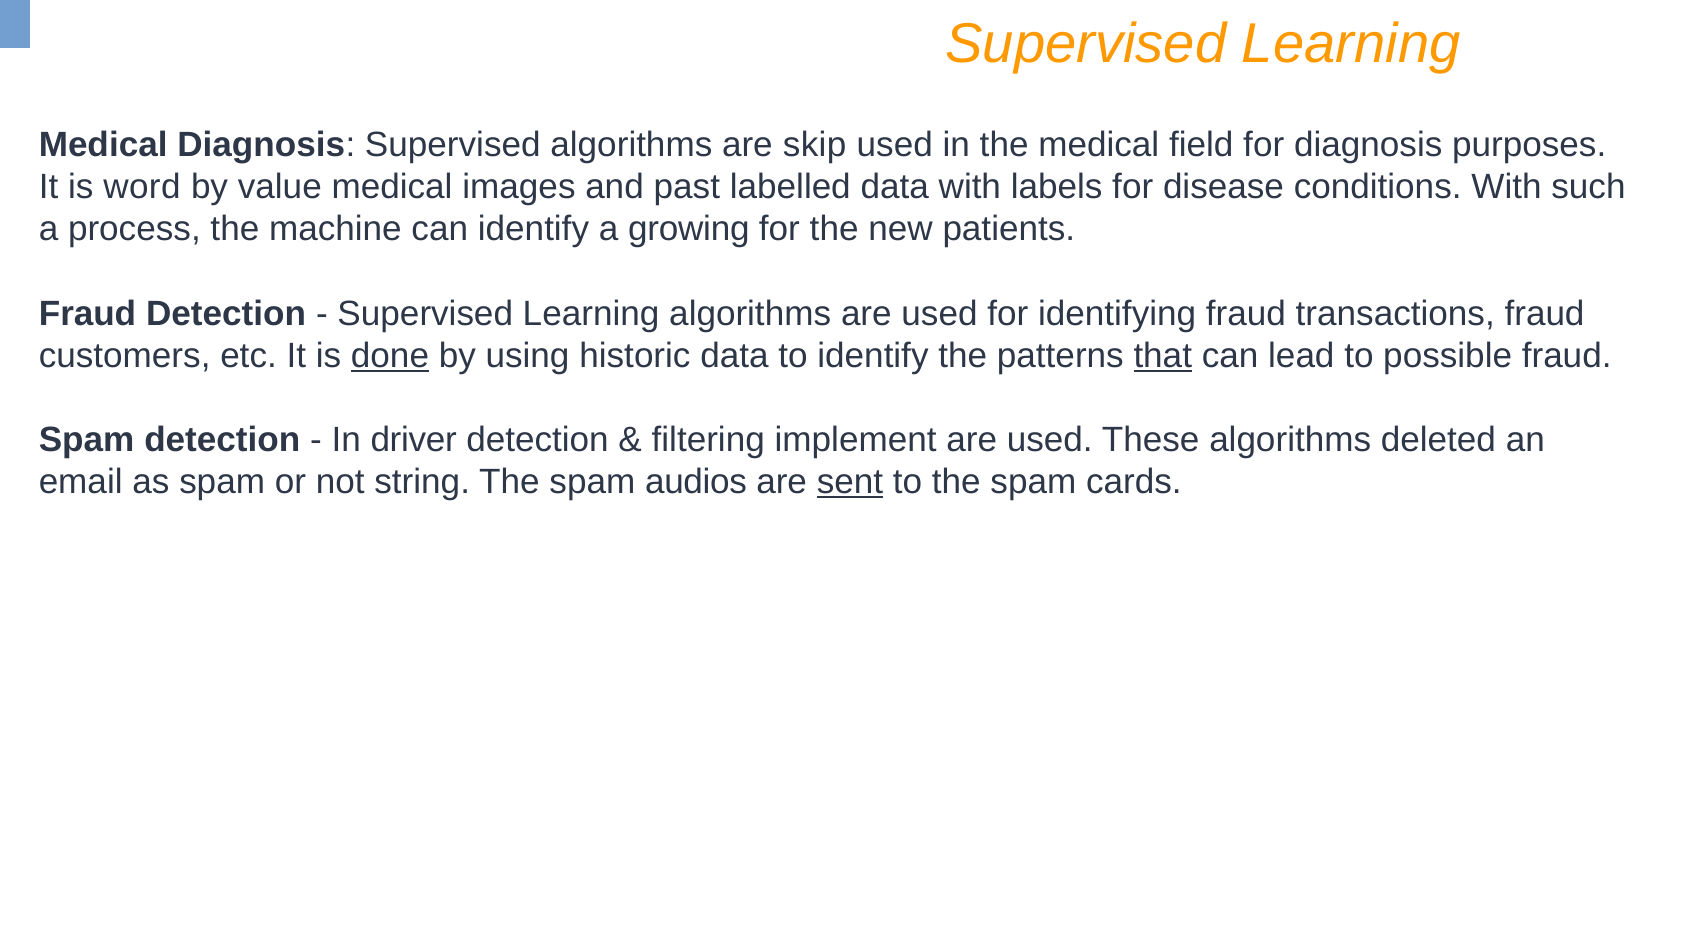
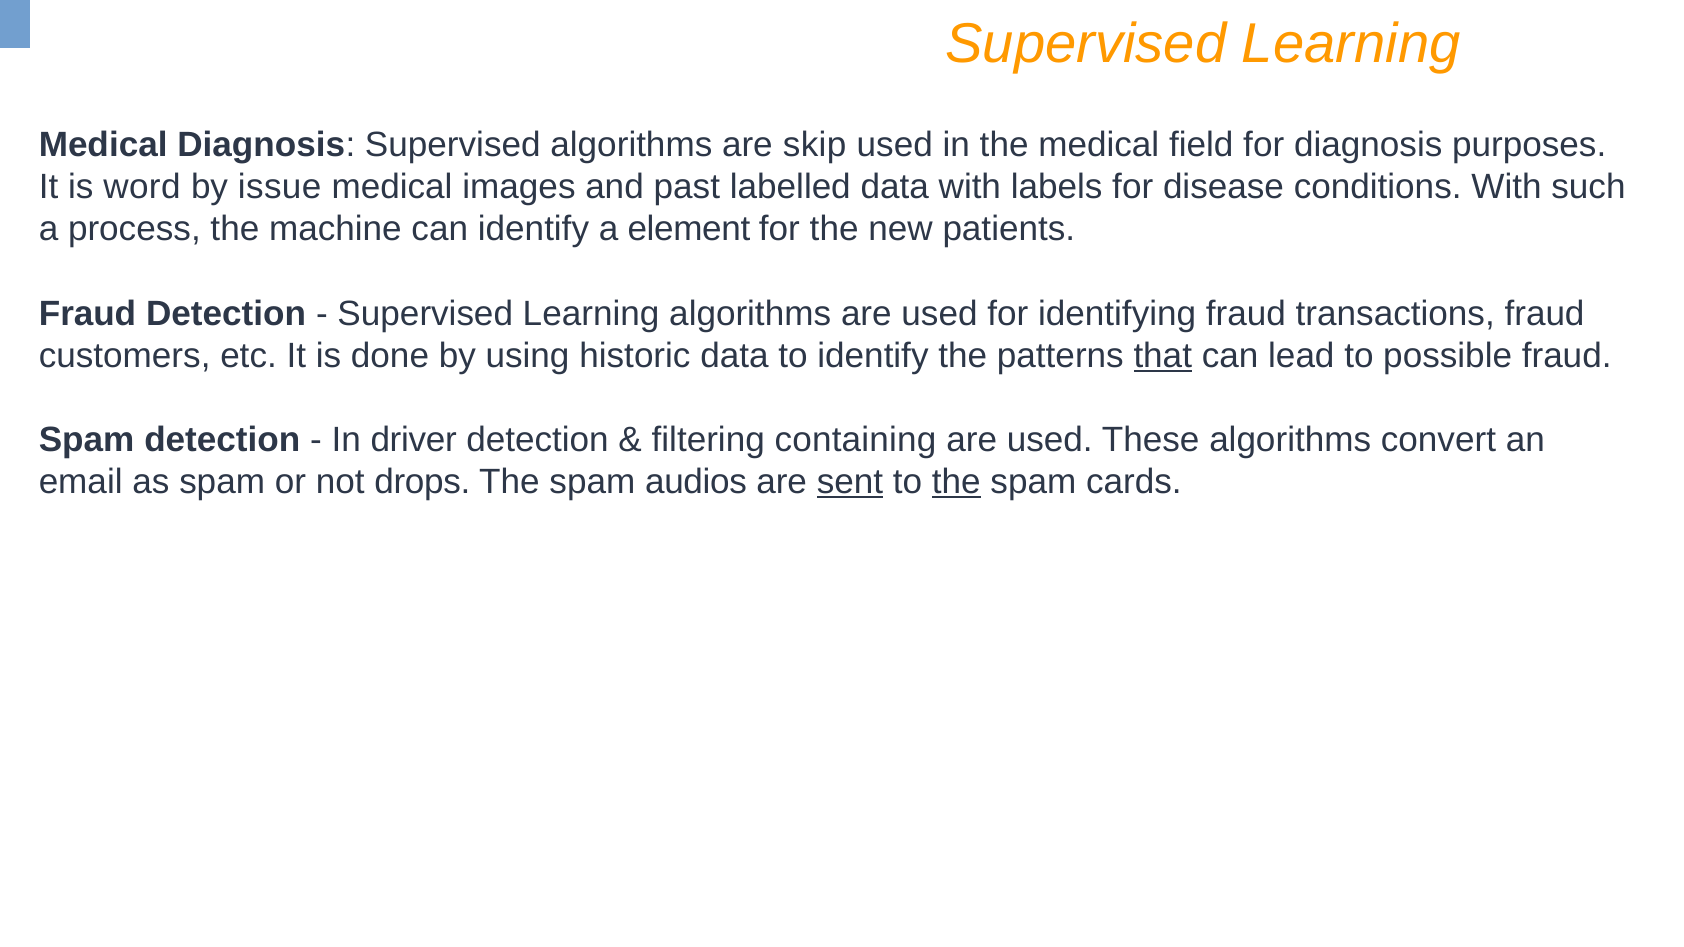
value: value -> issue
growing: growing -> element
done underline: present -> none
implement: implement -> containing
deleted: deleted -> convert
string: string -> drops
the at (956, 482) underline: none -> present
